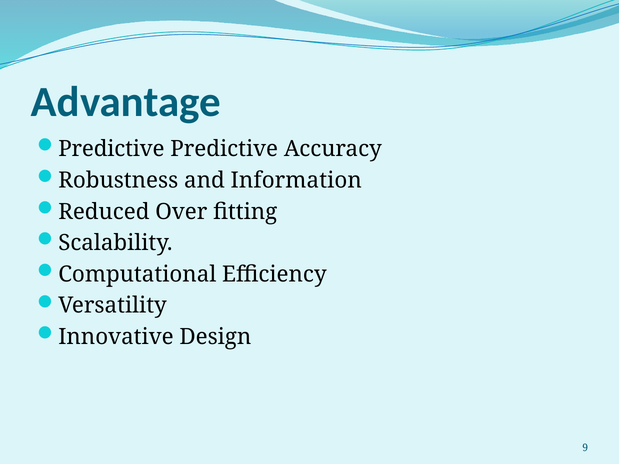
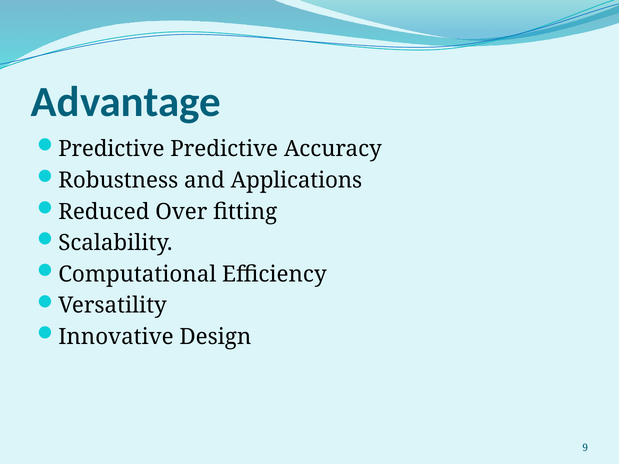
Information: Information -> Applications
